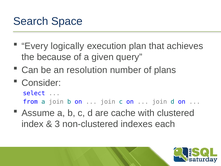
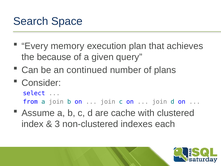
logically: logically -> memory
resolution: resolution -> continued
